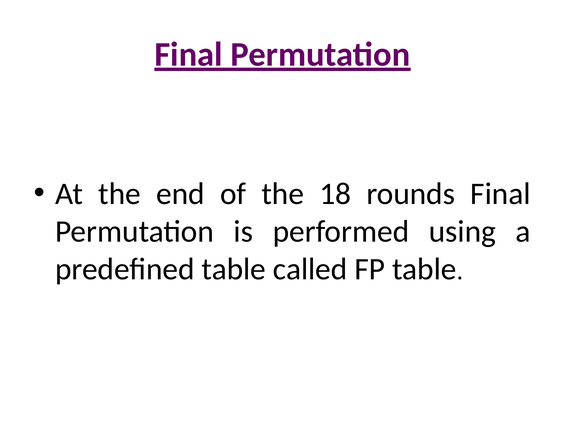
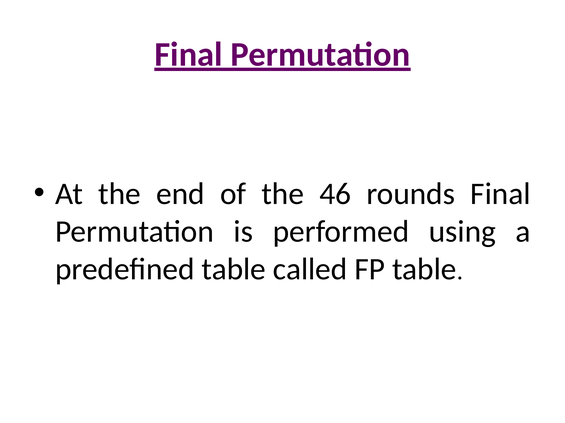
18: 18 -> 46
